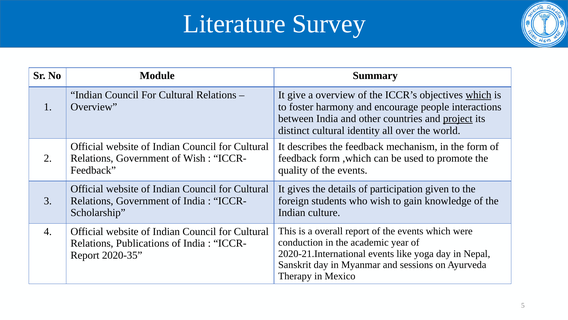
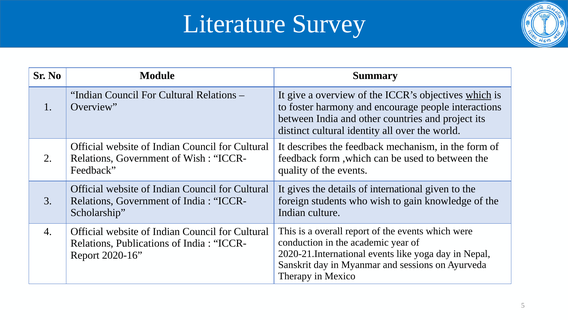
project underline: present -> none
to promote: promote -> between
participation: participation -> international
2020-35: 2020-35 -> 2020-16
